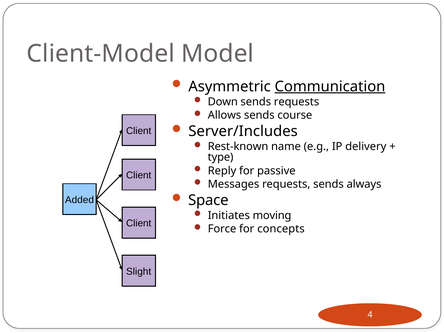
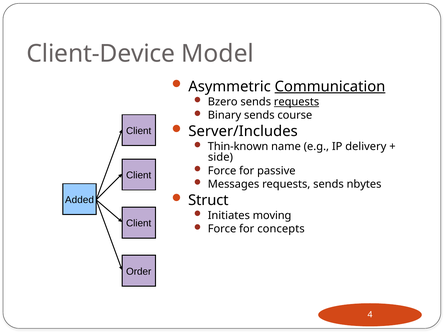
Client-Model: Client-Model -> Client-Device
Down: Down -> Bzero
requests at (297, 102) underline: none -> present
Allows: Allows -> Binary
Rest-known: Rest-known -> Thin-known
type: type -> side
Reply at (222, 171): Reply -> Force
always: always -> nbytes
Space: Space -> Struct
Slight: Slight -> Order
